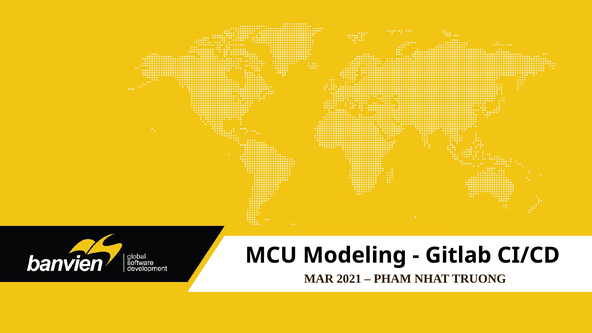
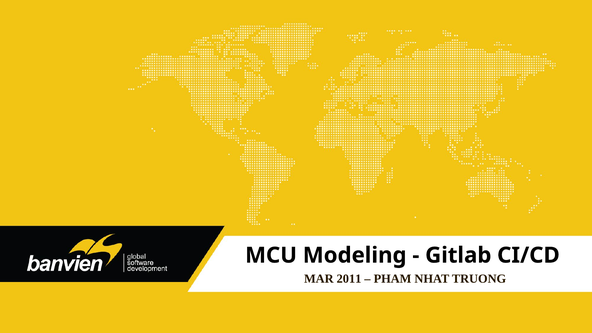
2021: 2021 -> 2011
